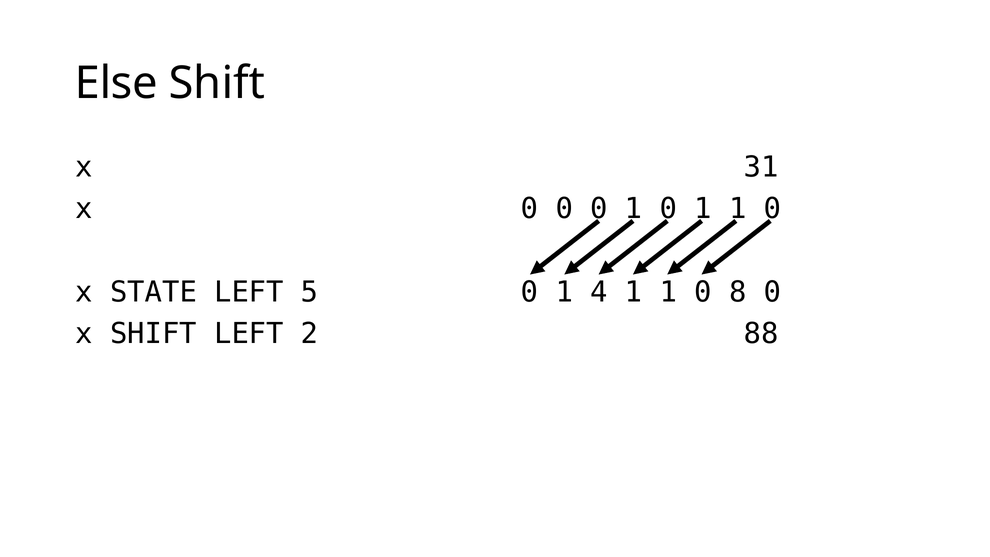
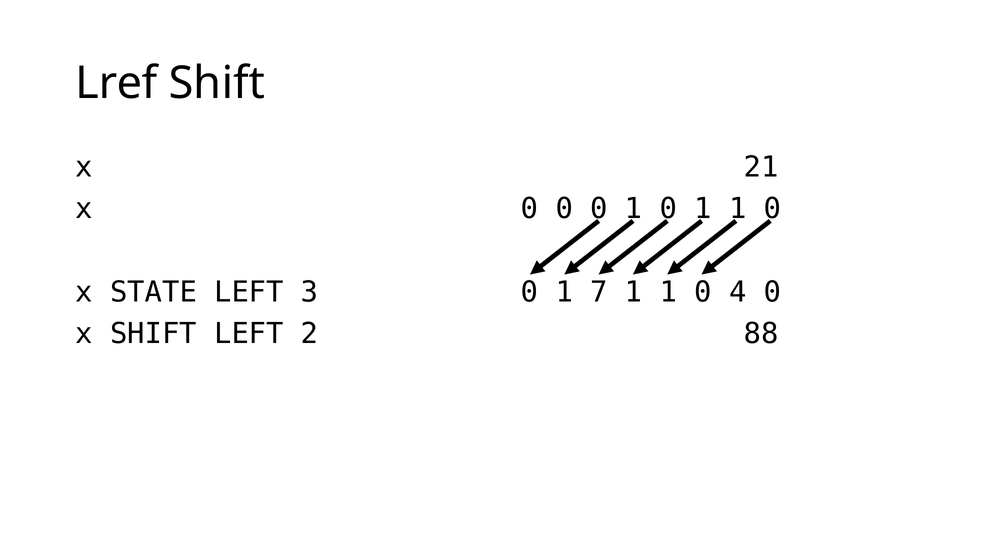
Else: Else -> Lref
31: 31 -> 21
5: 5 -> 3
4: 4 -> 7
8: 8 -> 4
